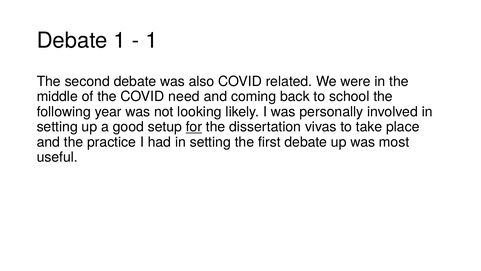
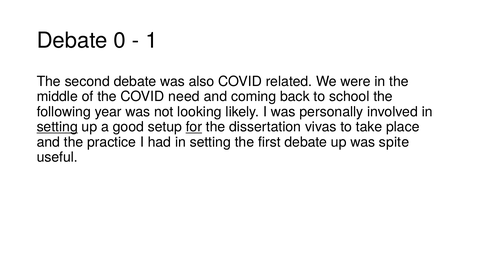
Debate 1: 1 -> 0
setting at (57, 127) underline: none -> present
most: most -> spite
